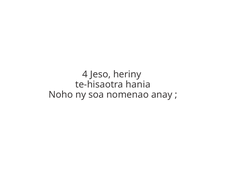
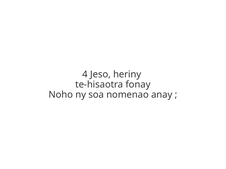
hania: hania -> fonay
